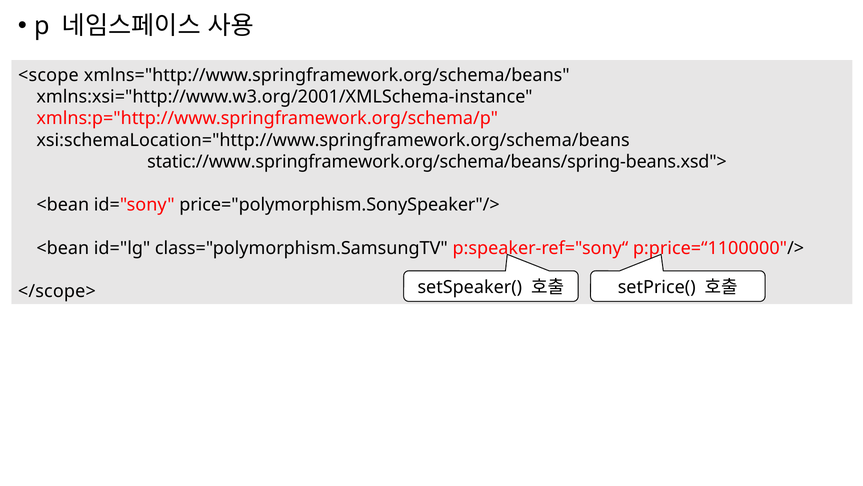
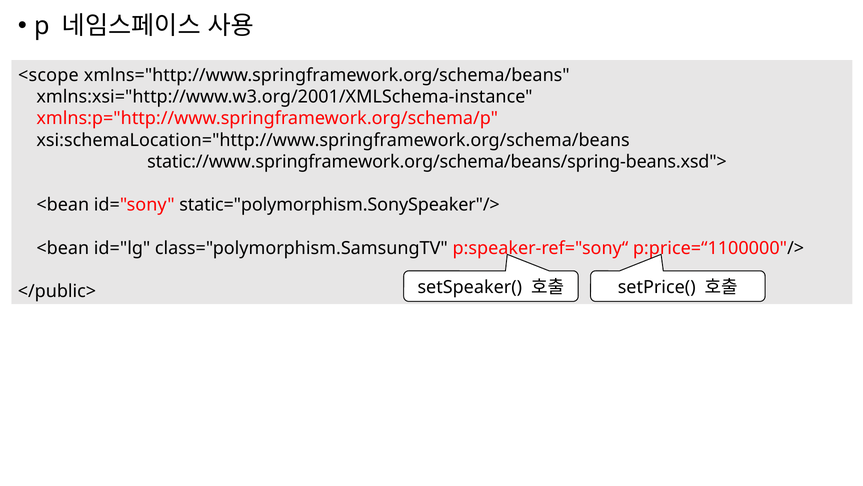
price="polymorphism.SonySpeaker"/>: price="polymorphism.SonySpeaker"/> -> static="polymorphism.SonySpeaker"/>
</scope>: </scope> -> </public>
